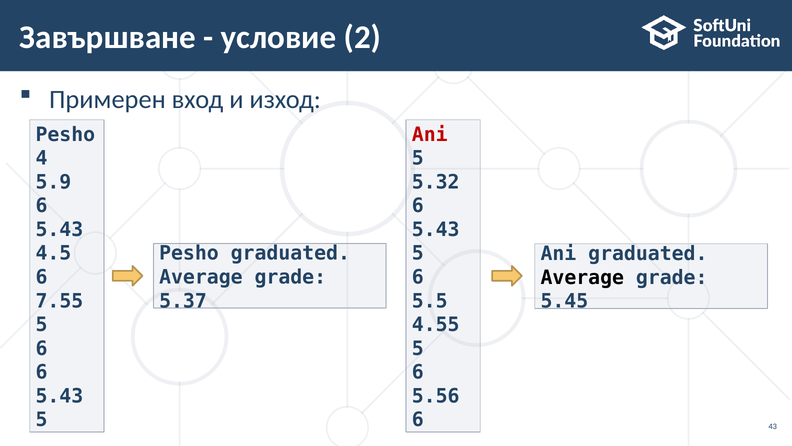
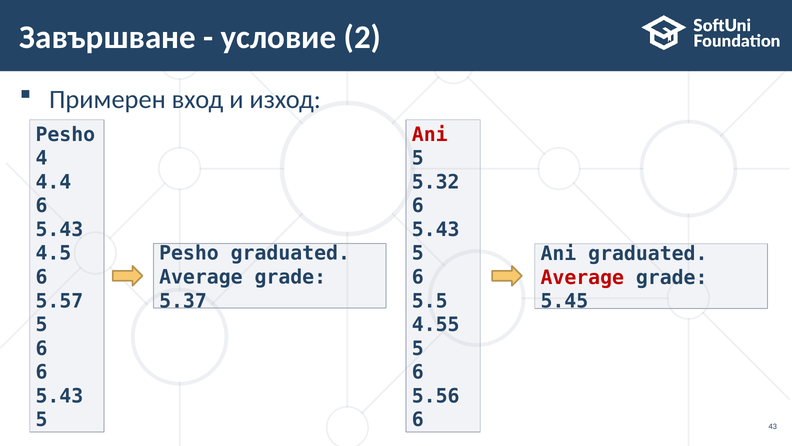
5.9: 5.9 -> 4.4
Average at (582, 277) colour: black -> red
7.55: 7.55 -> 5.57
